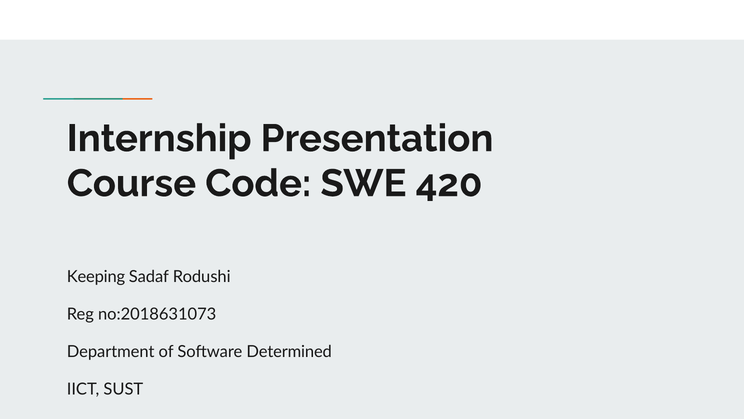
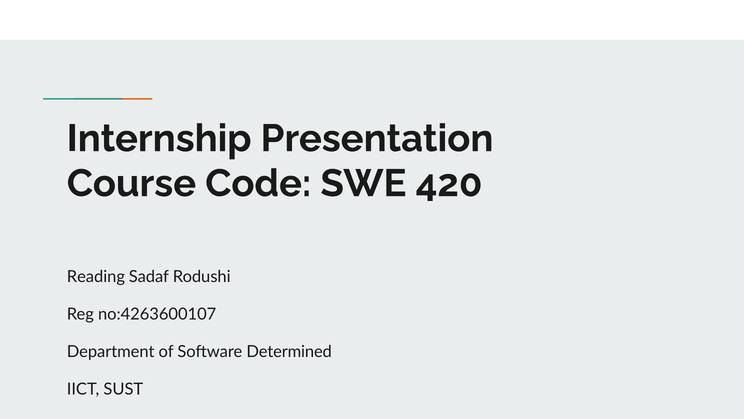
Keeping: Keeping -> Reading
no:2018631073: no:2018631073 -> no:4263600107
